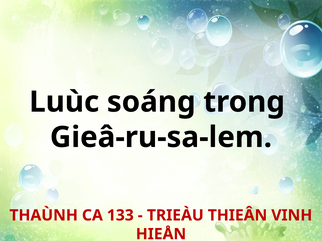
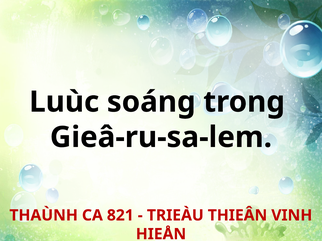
133: 133 -> 821
